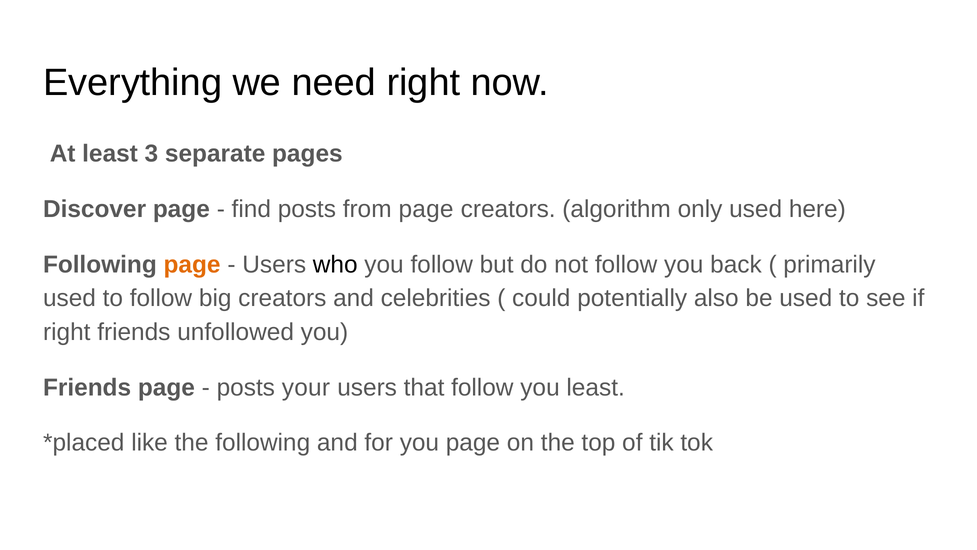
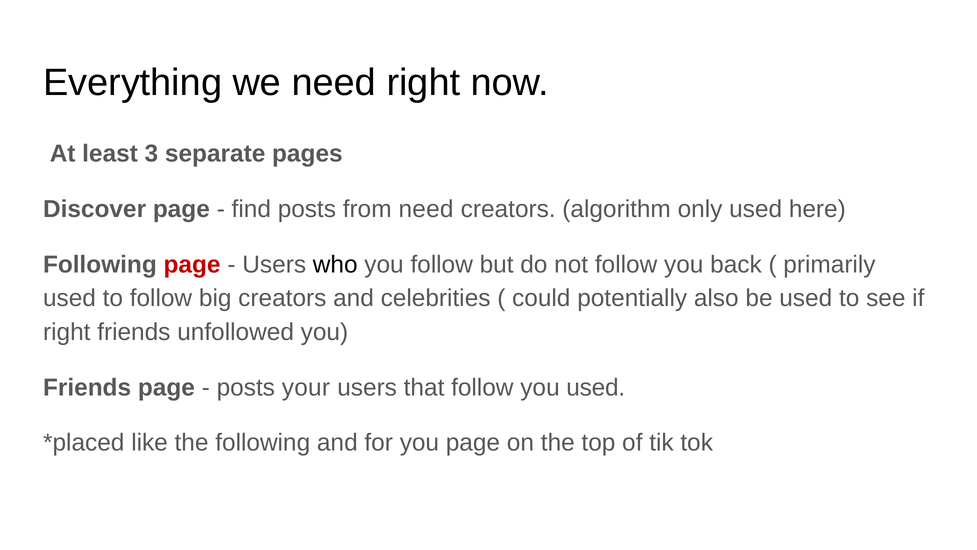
from page: page -> need
page at (192, 264) colour: orange -> red
you least: least -> used
